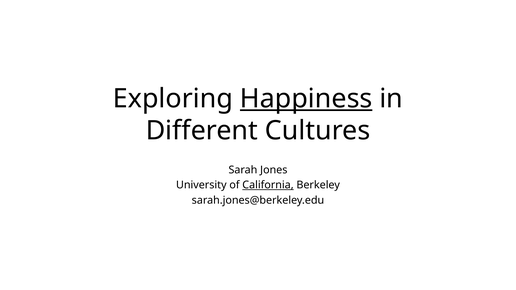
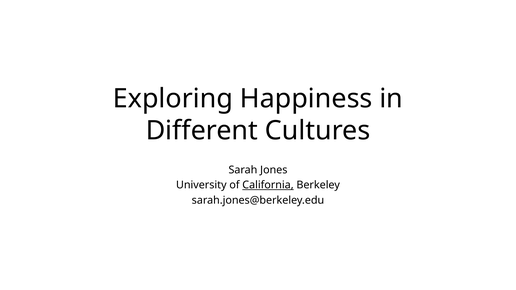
Happiness underline: present -> none
